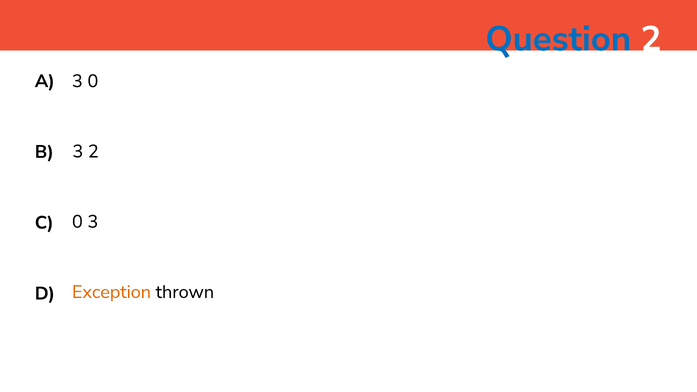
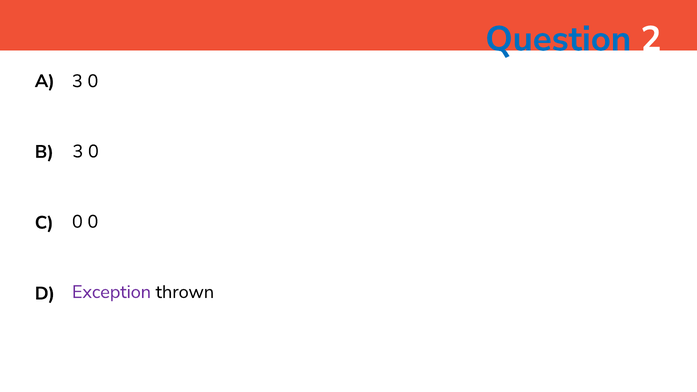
2 at (93, 151): 2 -> 0
0 3: 3 -> 0
Exception colour: orange -> purple
